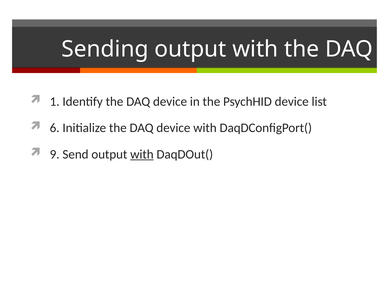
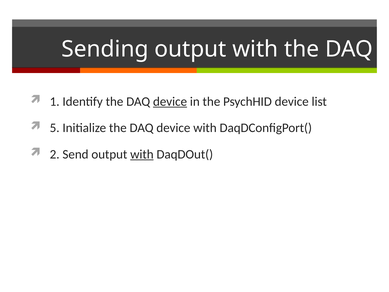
device at (170, 101) underline: none -> present
6: 6 -> 5
9: 9 -> 2
